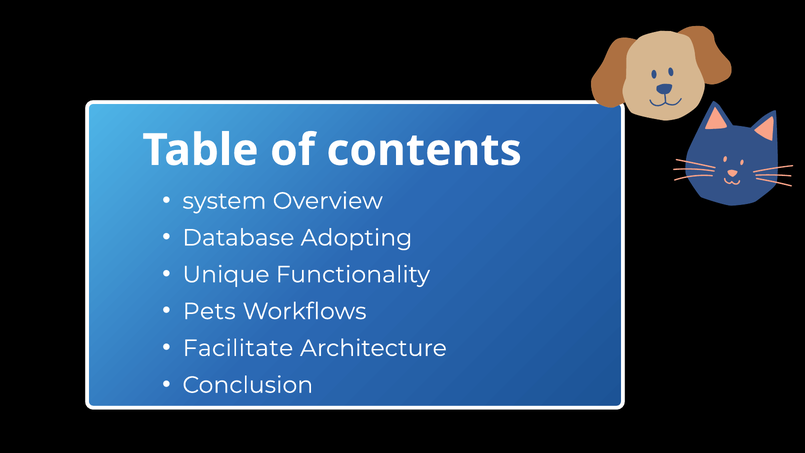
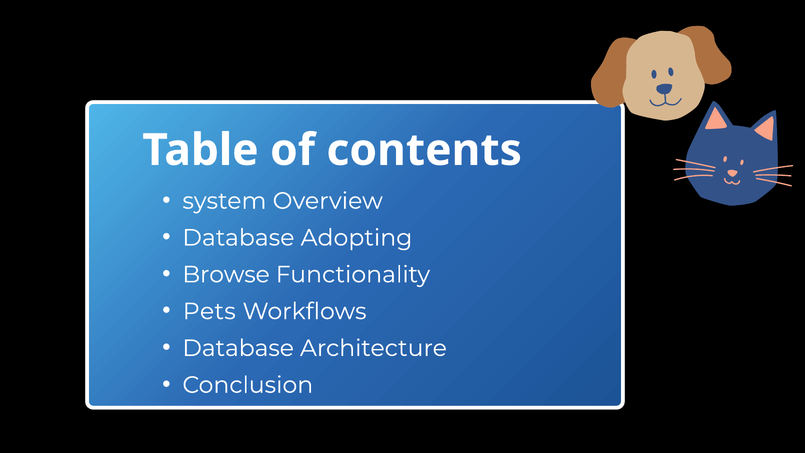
Unique: Unique -> Browse
Facilitate at (238, 348): Facilitate -> Database
